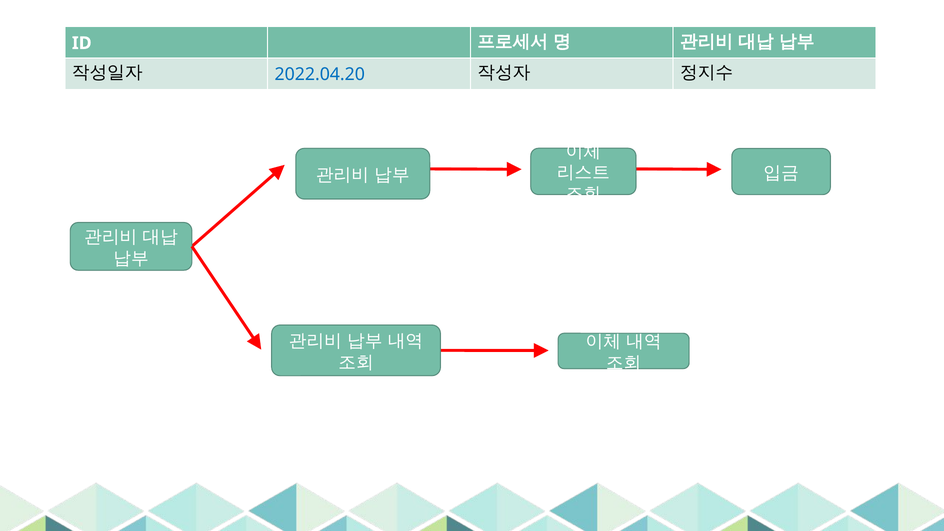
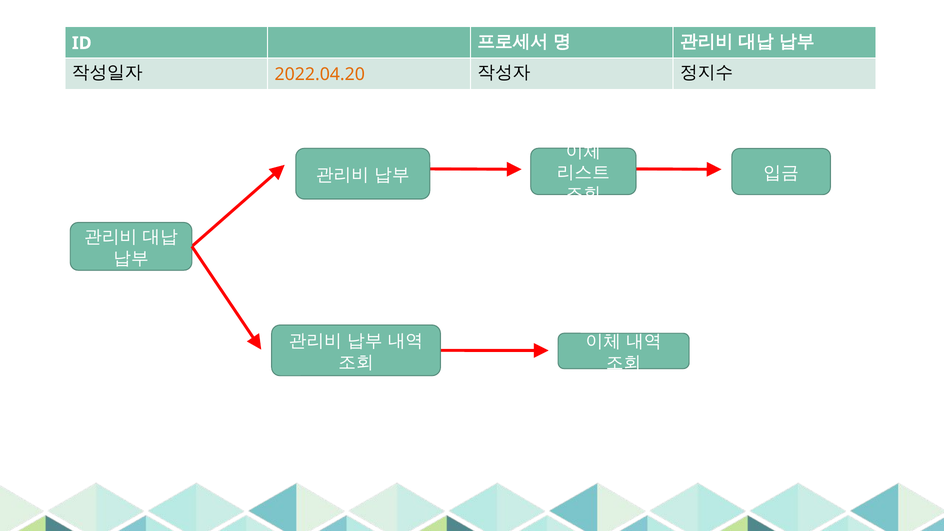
2022.04.20 colour: blue -> orange
